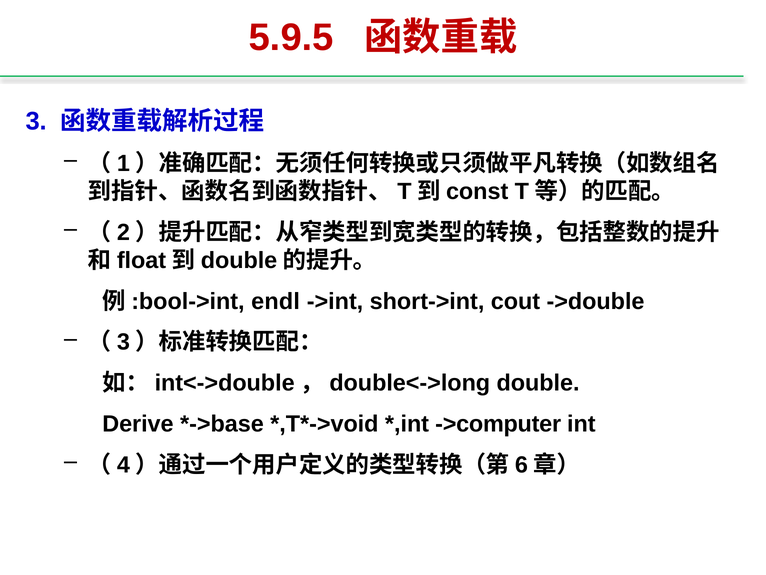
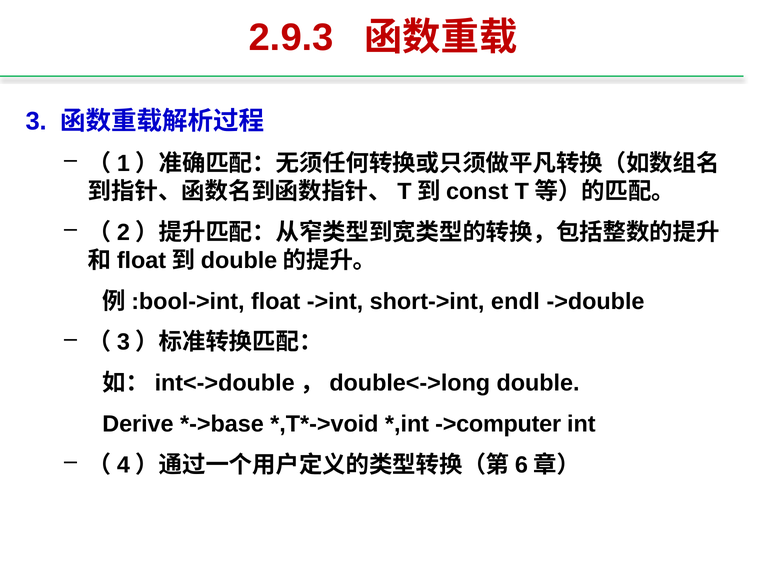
5.9.5: 5.9.5 -> 2.9.3
endl: endl -> float
cout: cout -> endl
